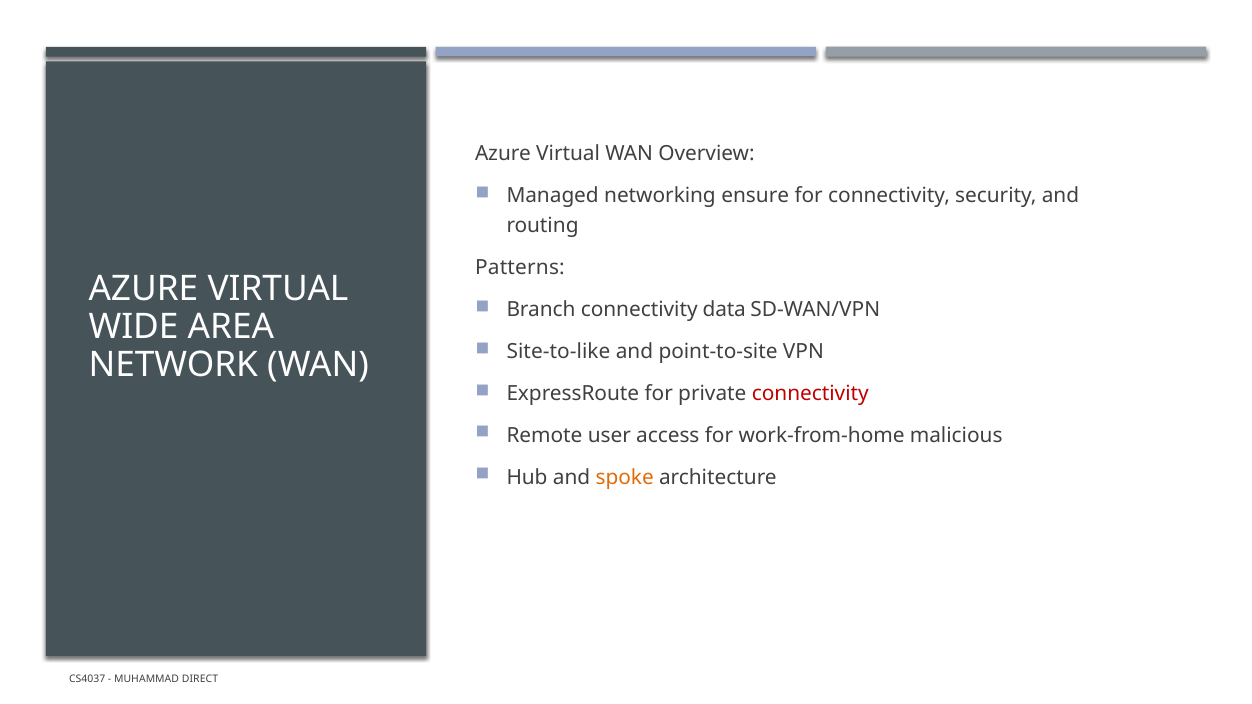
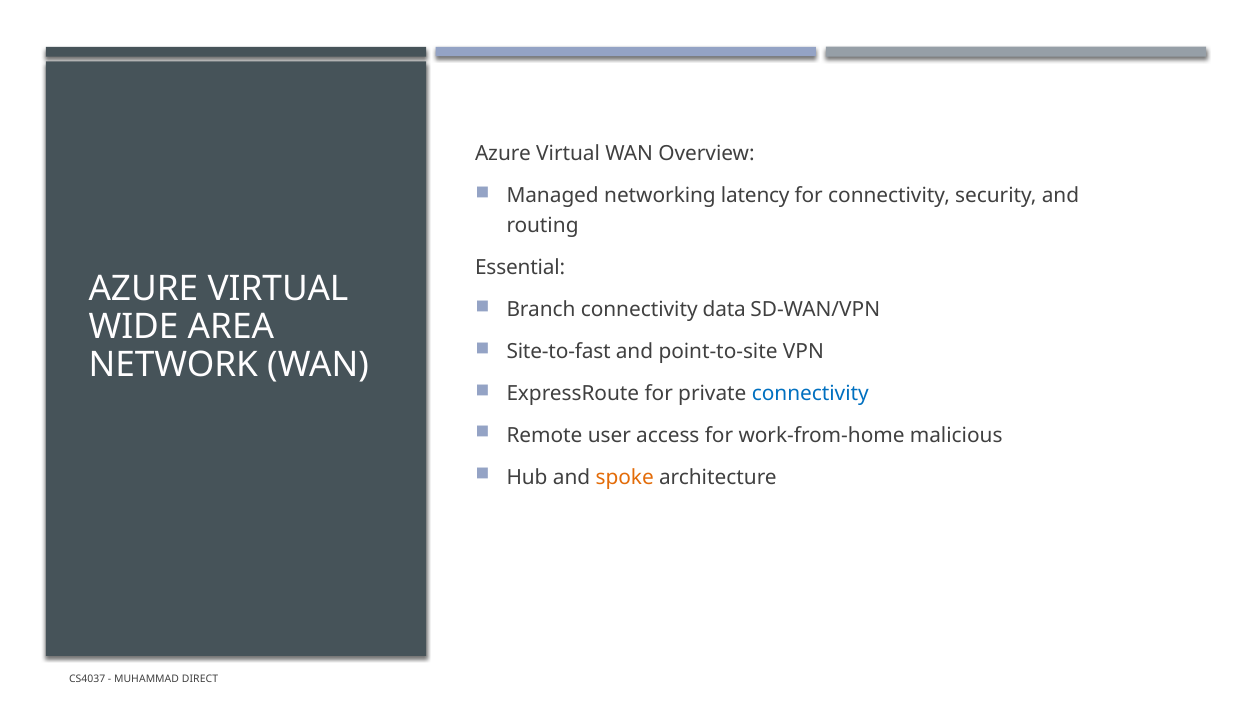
ensure: ensure -> latency
Patterns: Patterns -> Essential
Site-to-like: Site-to-like -> Site-to-fast
connectivity at (810, 394) colour: red -> blue
